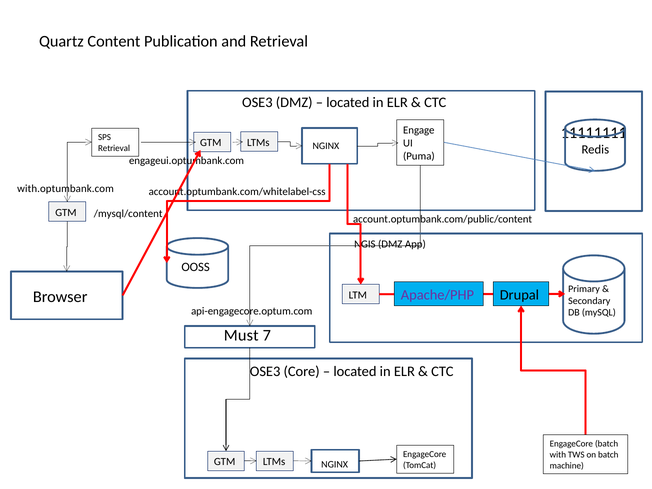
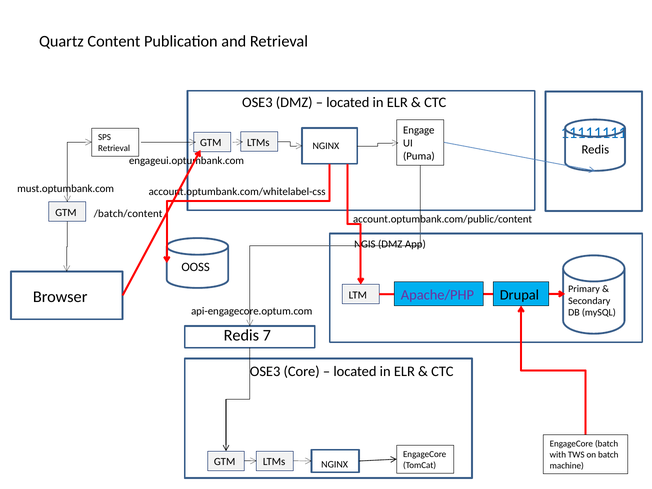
11111111 colour: black -> blue
with.optumbank.com: with.optumbank.com -> must.optumbank.com
/mysql/content: /mysql/content -> /batch/content
Must at (241, 336): Must -> Redis
